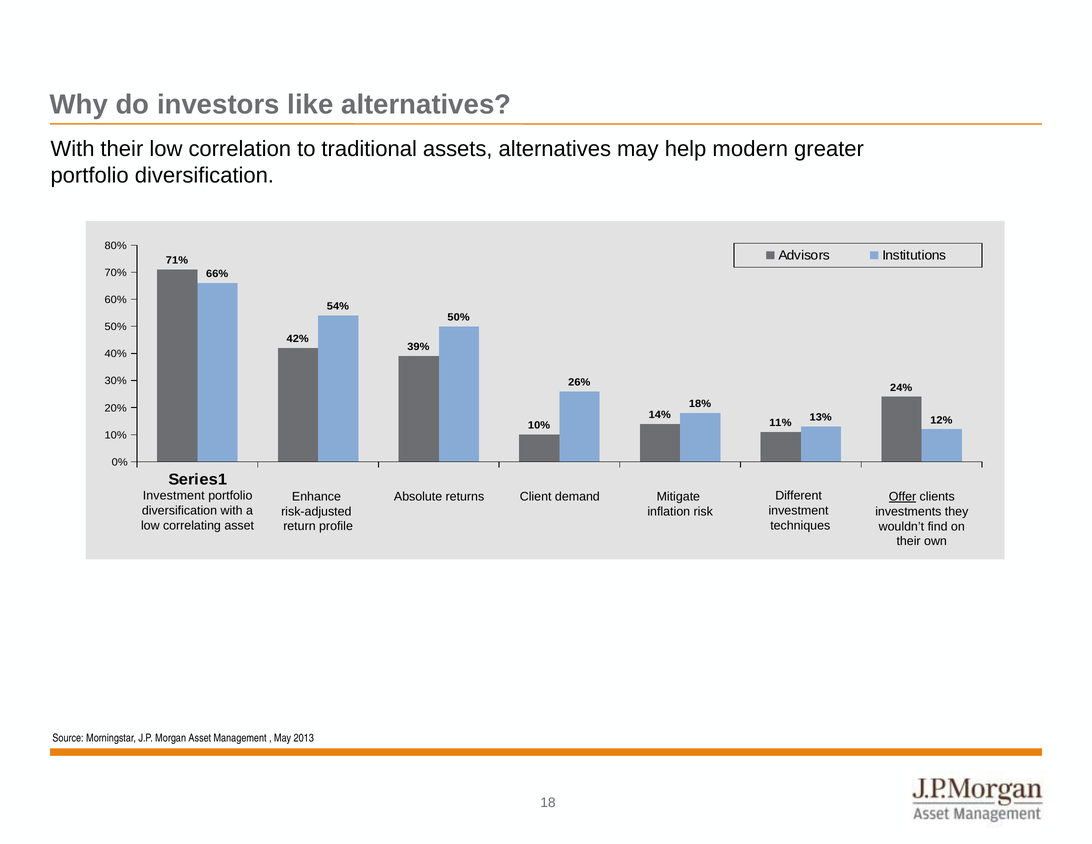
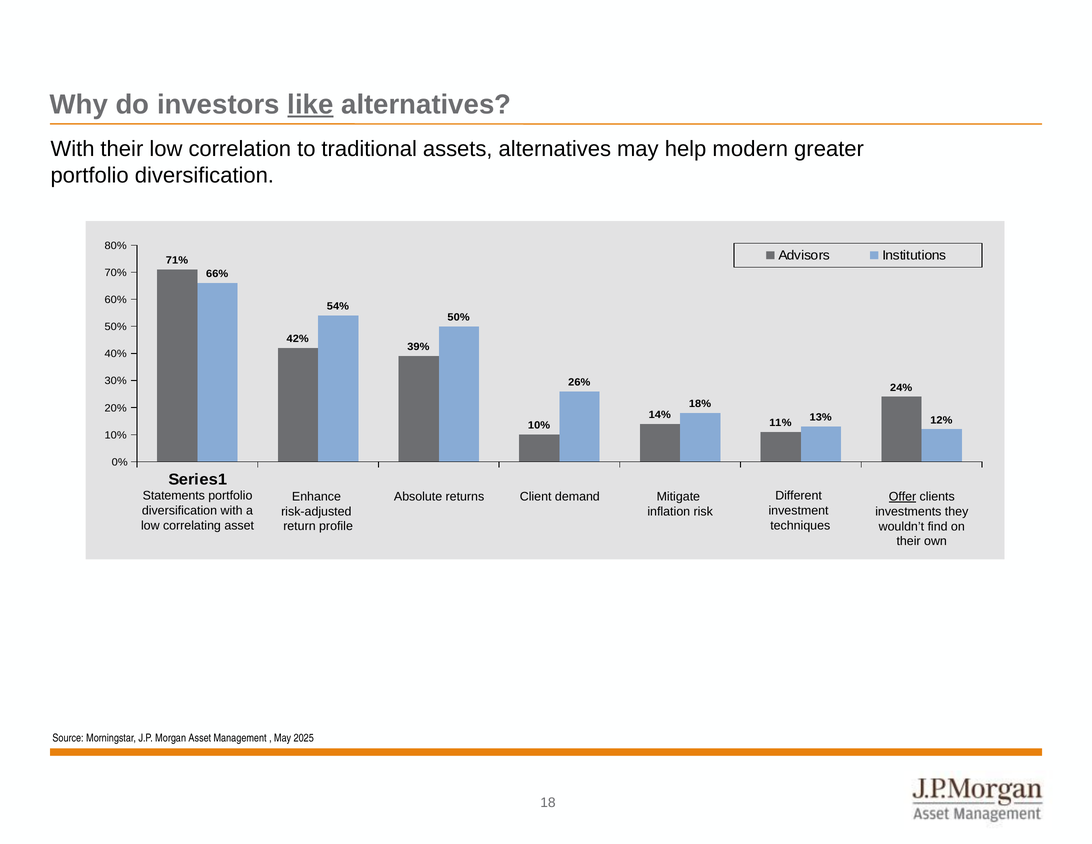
like underline: none -> present
Investment at (174, 495): Investment -> Statements
2013: 2013 -> 2025
